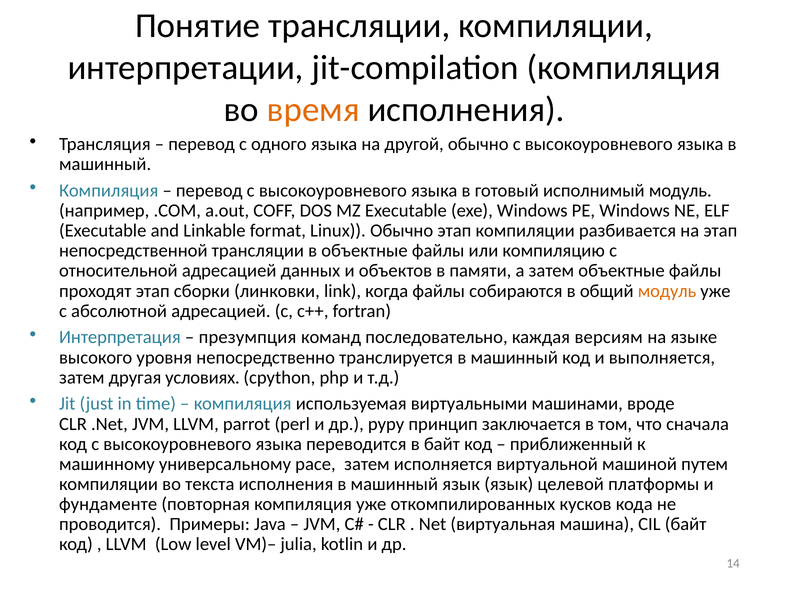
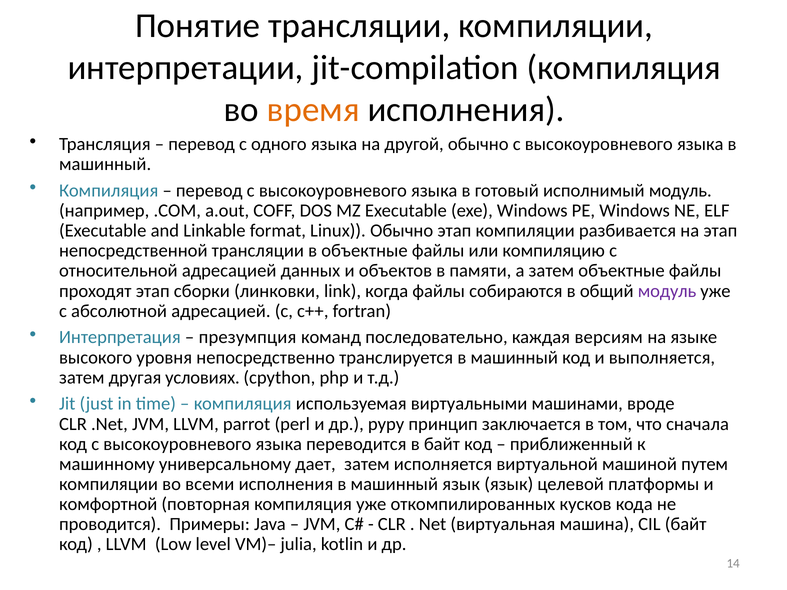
модуль at (667, 291) colour: orange -> purple
pace: pace -> дает
текста: текста -> всеми
фундаменте: фундаменте -> комфортной
